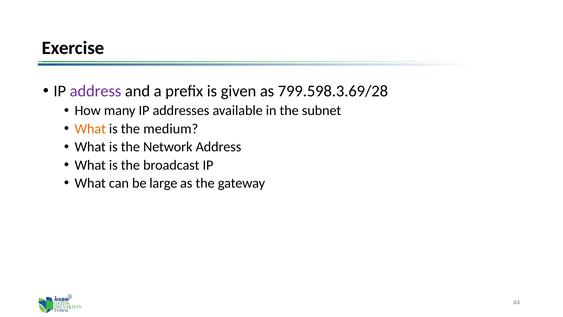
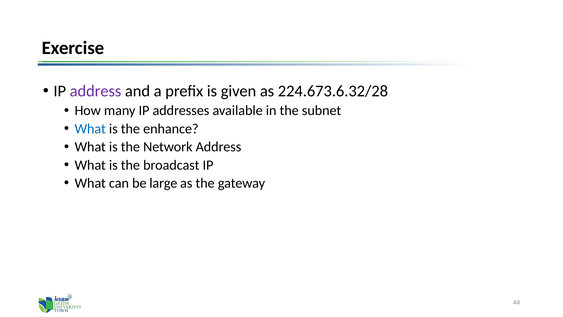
799.598.3.69/28: 799.598.3.69/28 -> 224.673.6.32/28
What at (90, 129) colour: orange -> blue
medium: medium -> enhance
